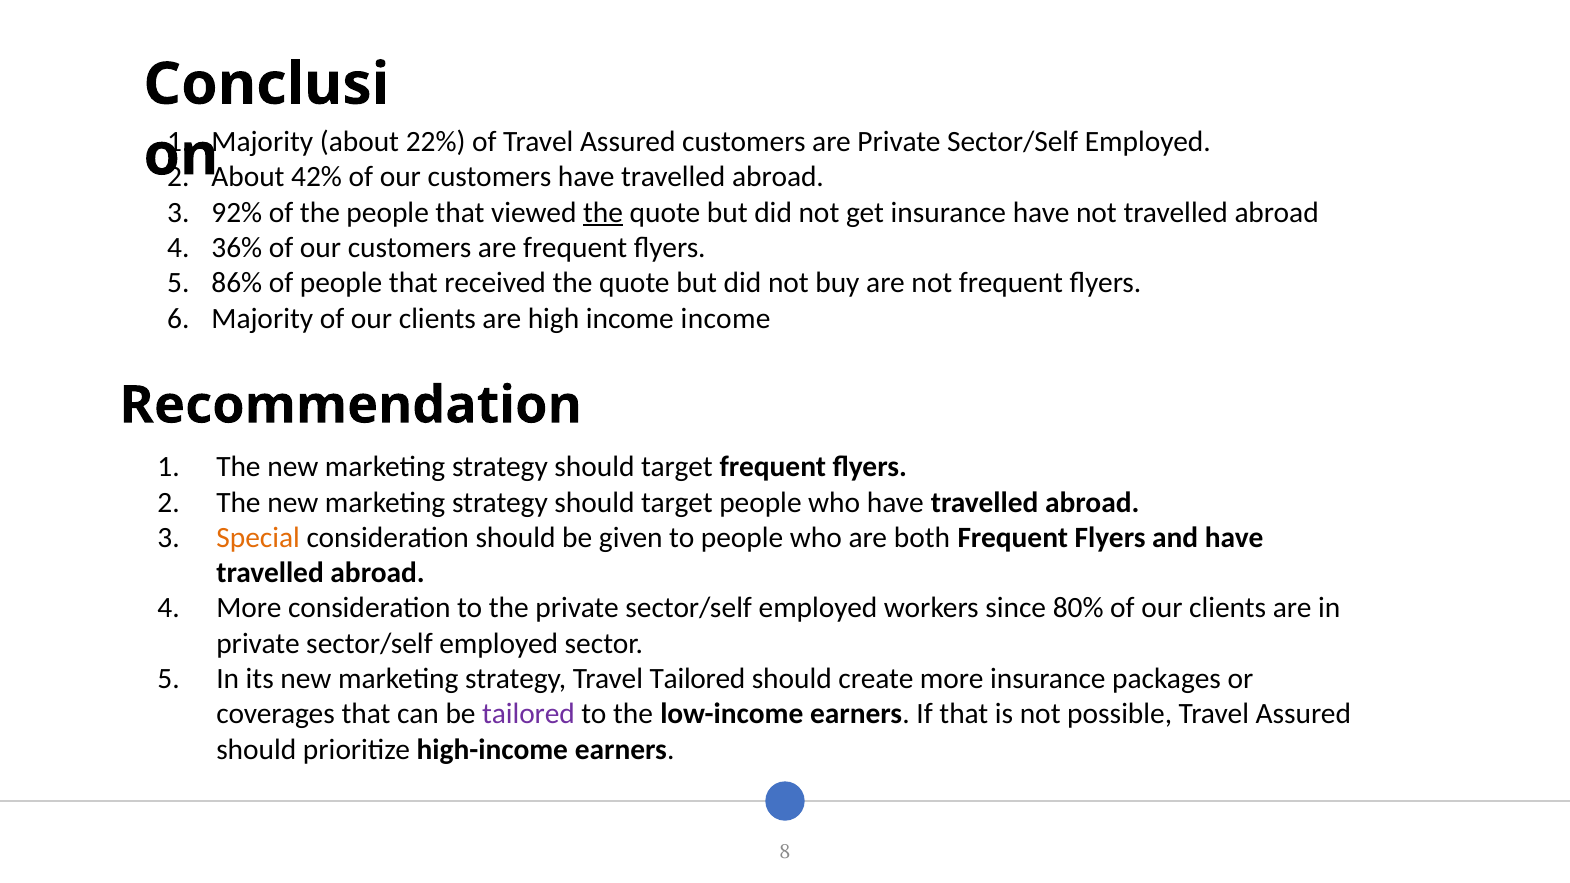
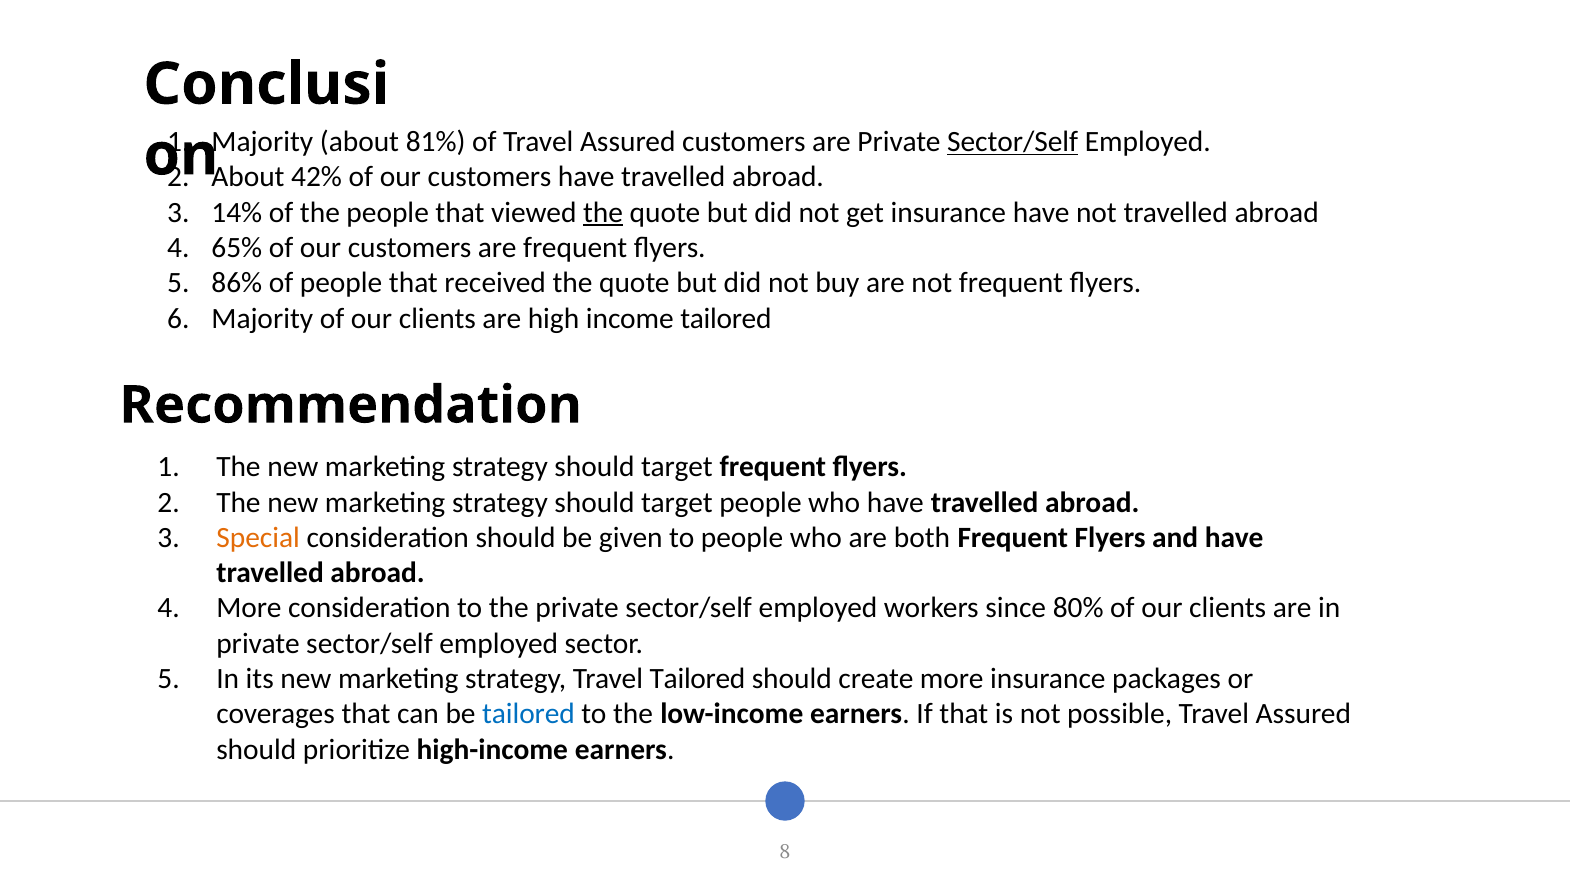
22%: 22% -> 81%
Sector/Self at (1013, 142) underline: none -> present
92%: 92% -> 14%
36%: 36% -> 65%
income income: income -> tailored
tailored at (529, 714) colour: purple -> blue
